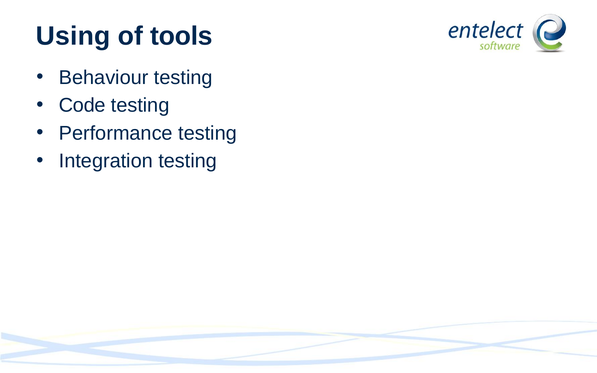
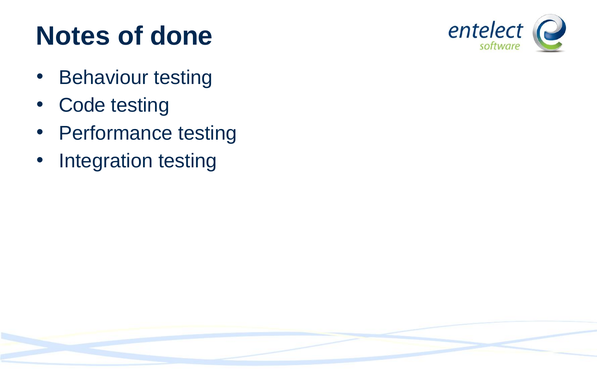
Using: Using -> Notes
tools: tools -> done
